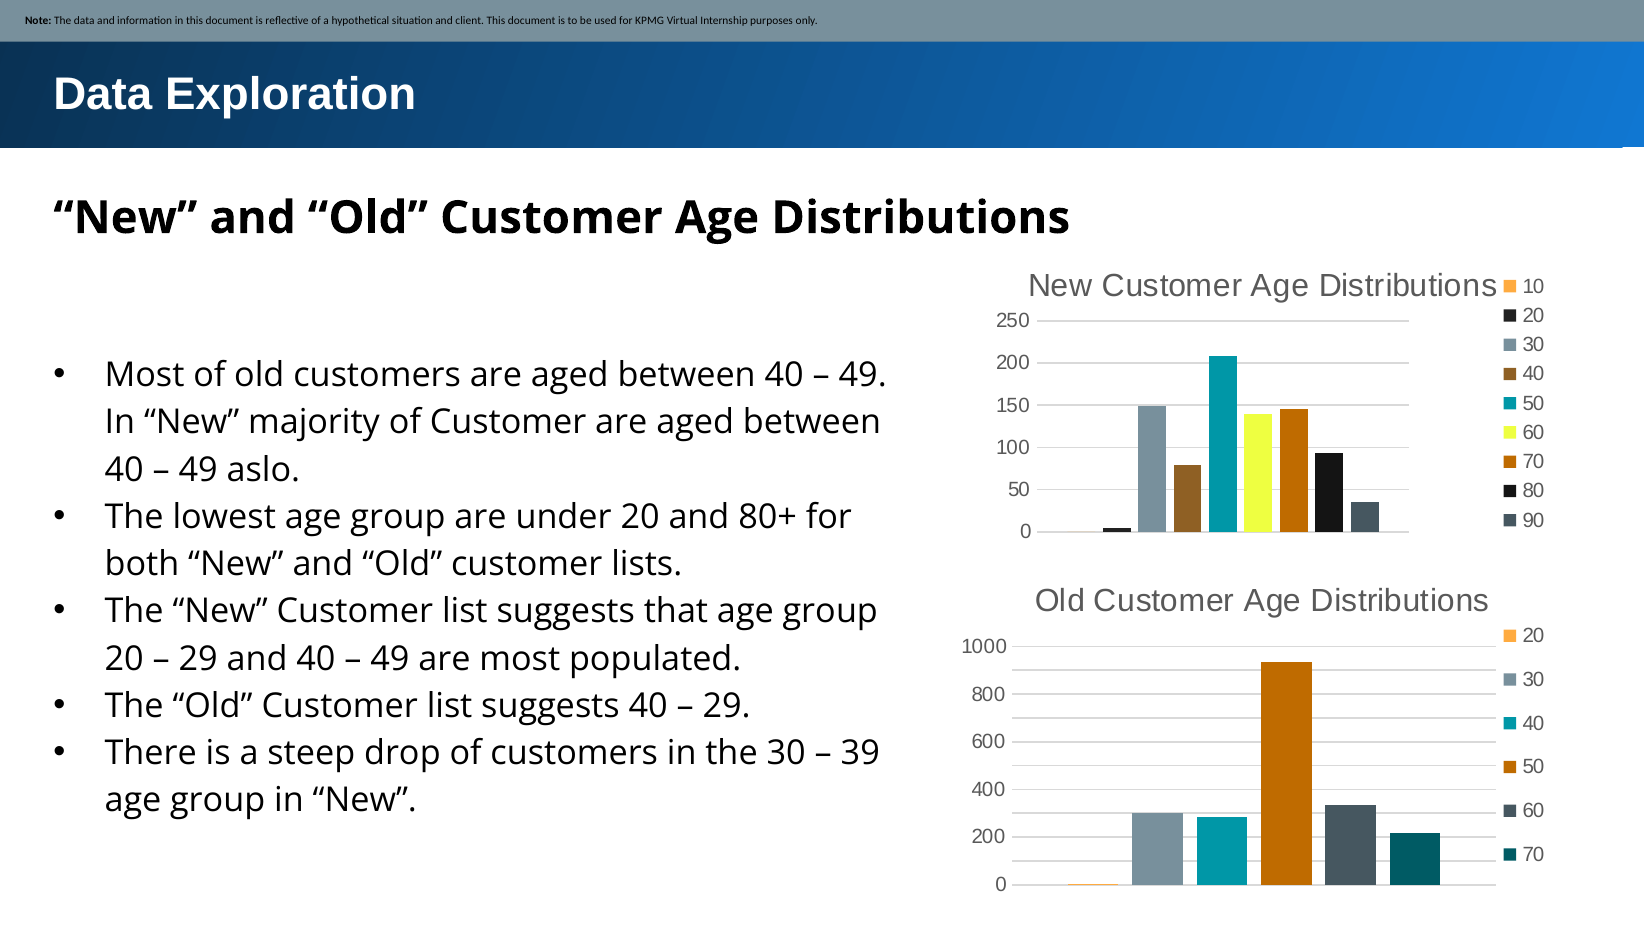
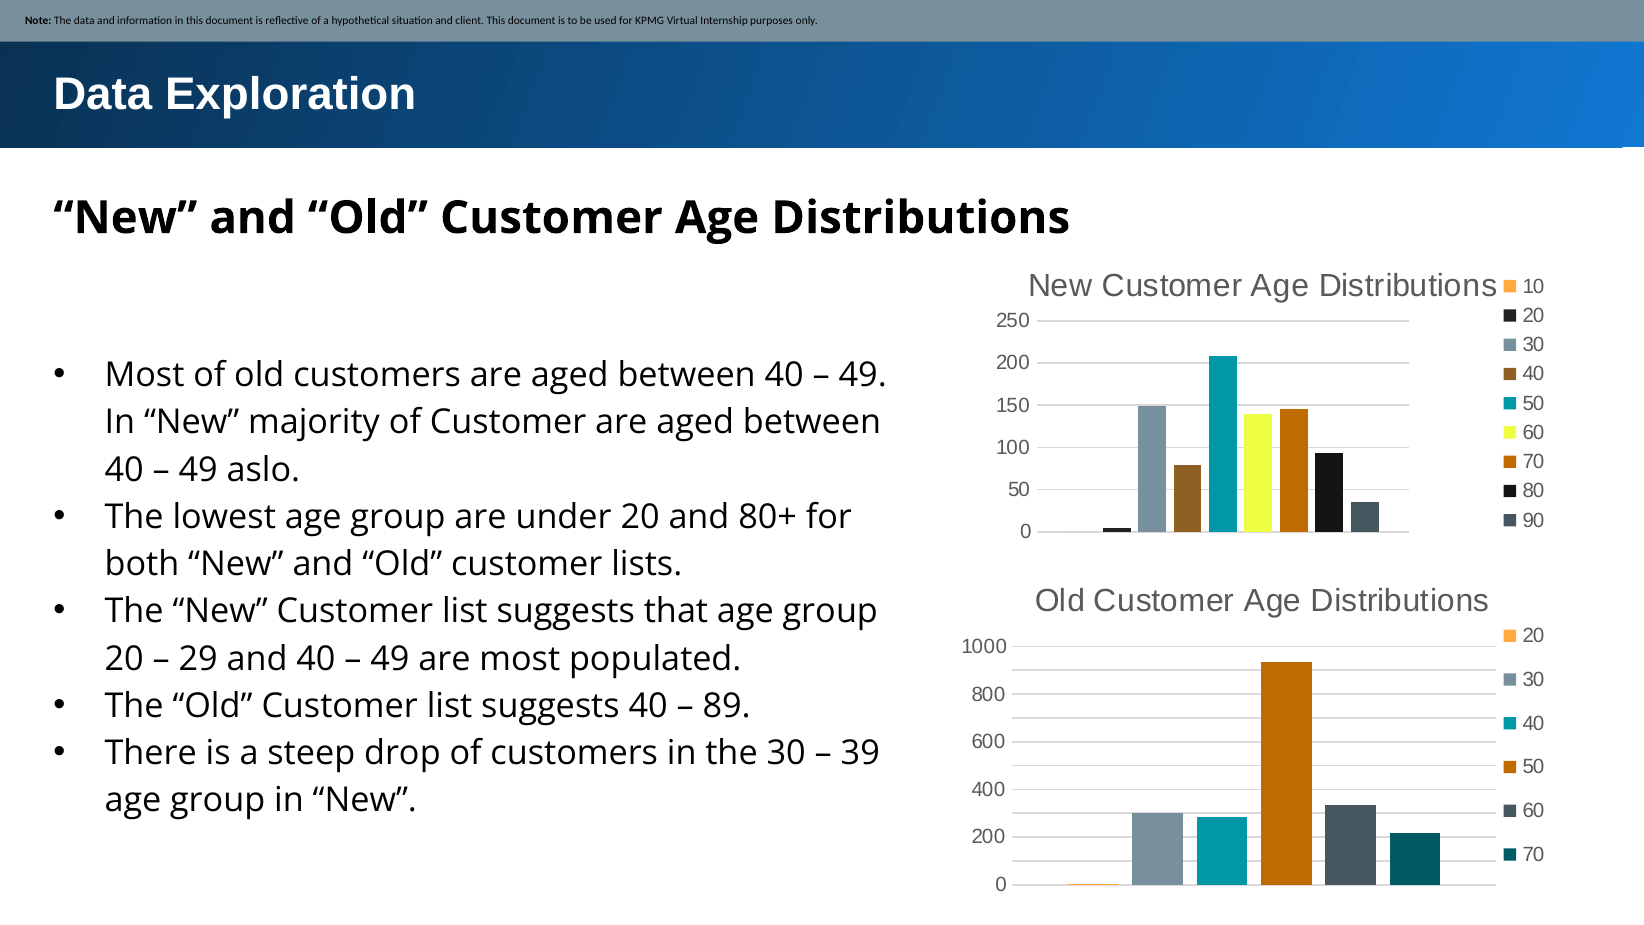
29 at (727, 706): 29 -> 89
